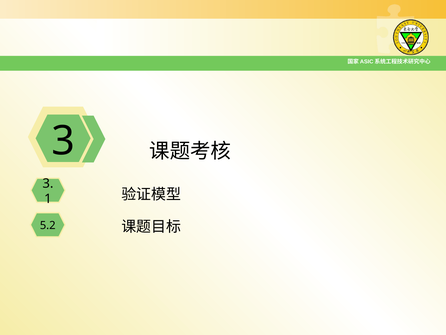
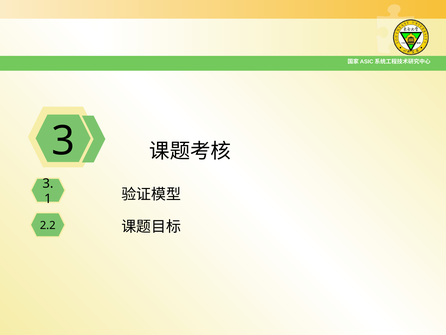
5.2: 5.2 -> 2.2
